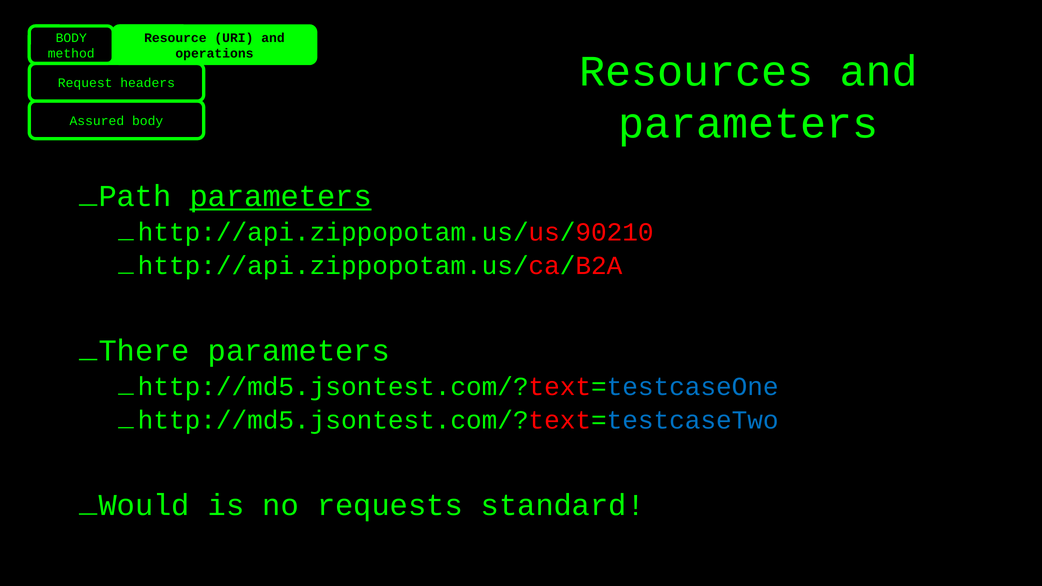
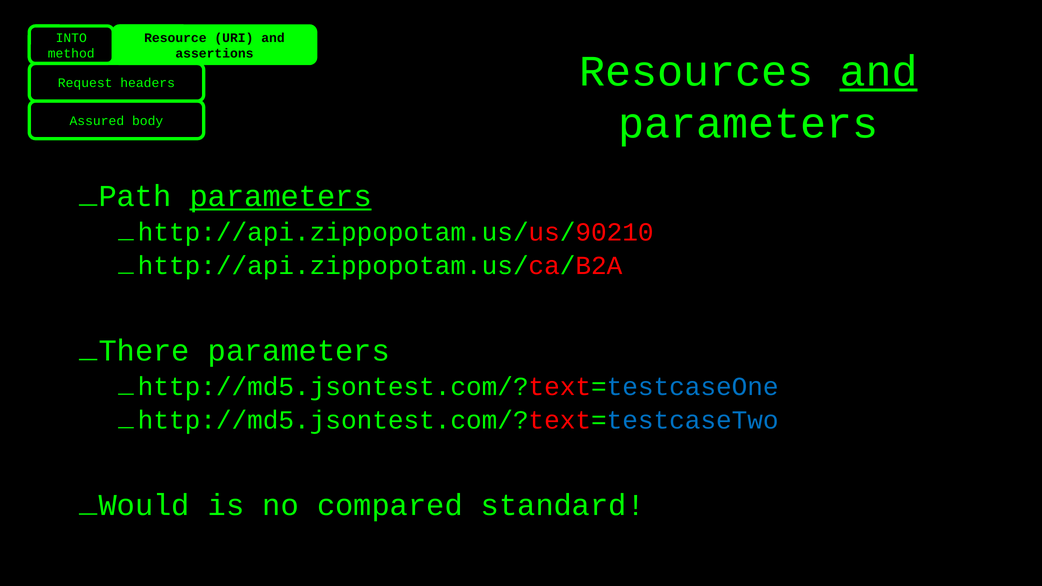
BODY at (71, 38): BODY -> INTO
operations: operations -> assertions
and at (879, 71) underline: none -> present
requests: requests -> compared
